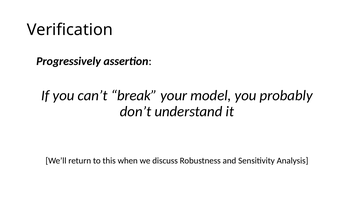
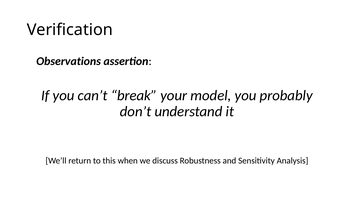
Progressively: Progressively -> Observations
